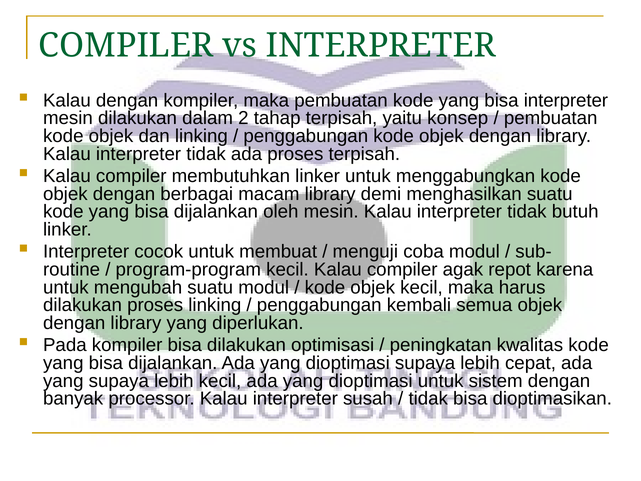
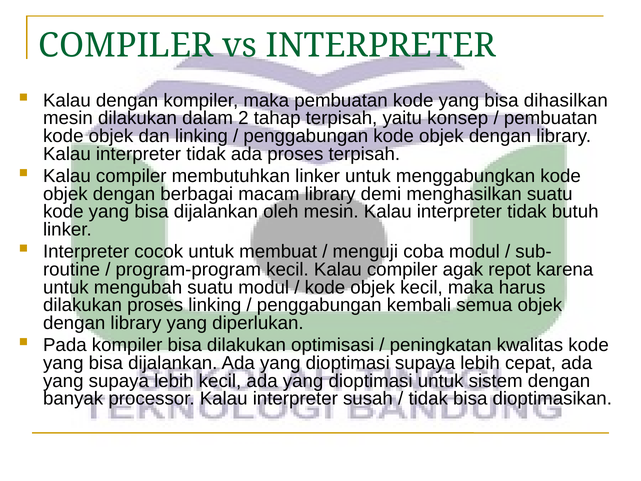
bisa interpreter: interpreter -> dihasilkan
